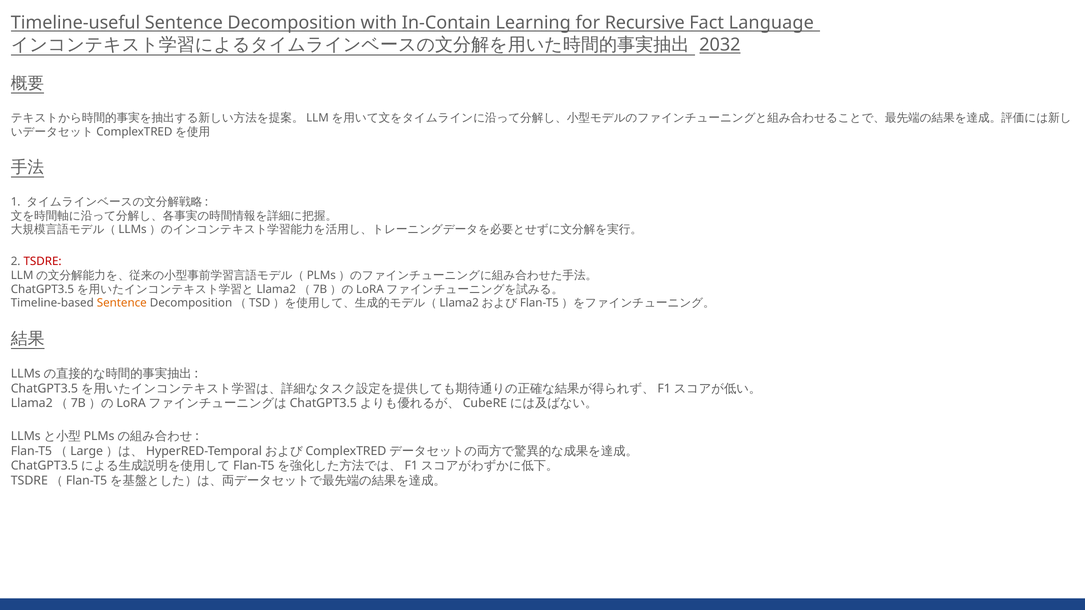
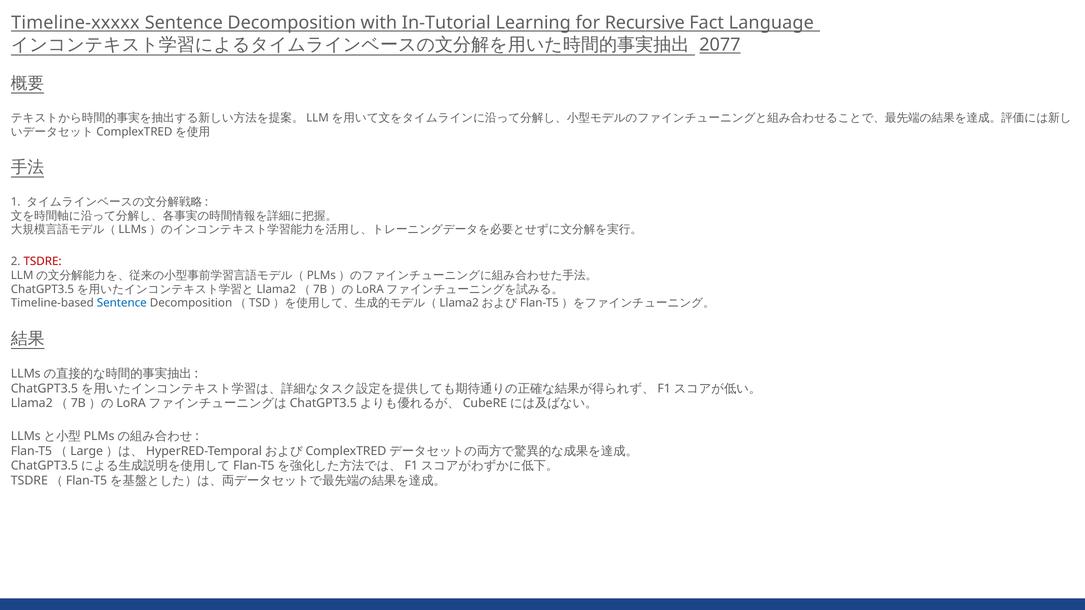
Timeline-useful: Timeline-useful -> Timeline-xxxxx
In-Contain: In-Contain -> In-Tutorial
2032: 2032 -> 2077
Sentence at (122, 303) colour: orange -> blue
